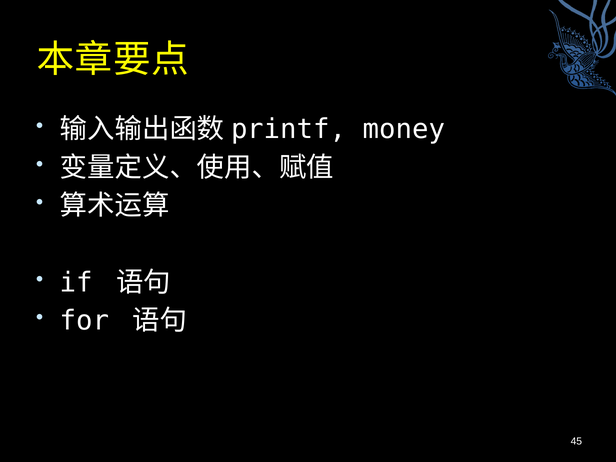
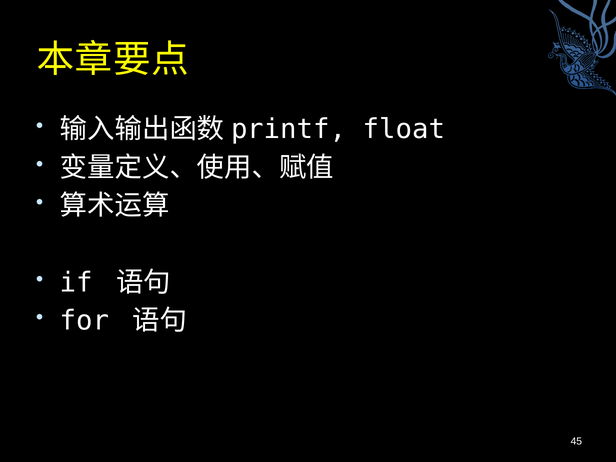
money: money -> float
